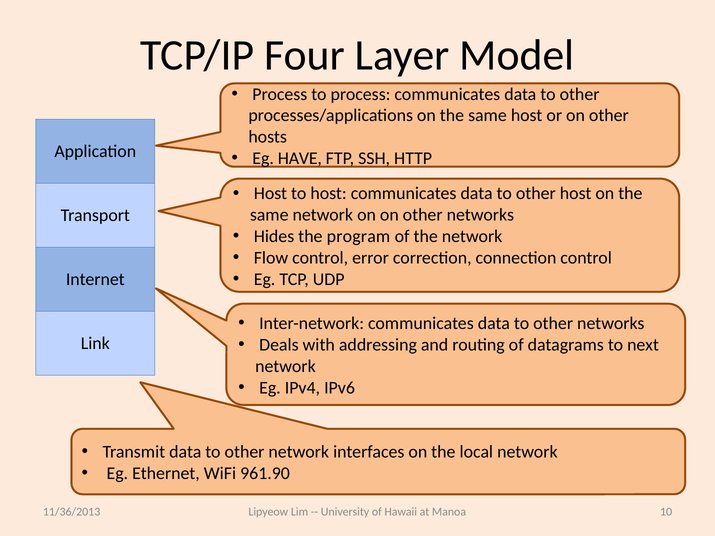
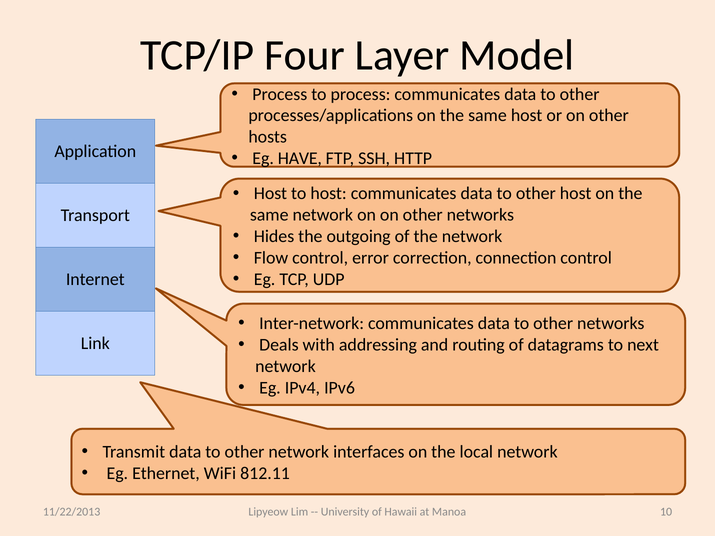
program: program -> outgoing
961.90: 961.90 -> 812.11
11/36/2013: 11/36/2013 -> 11/22/2013
